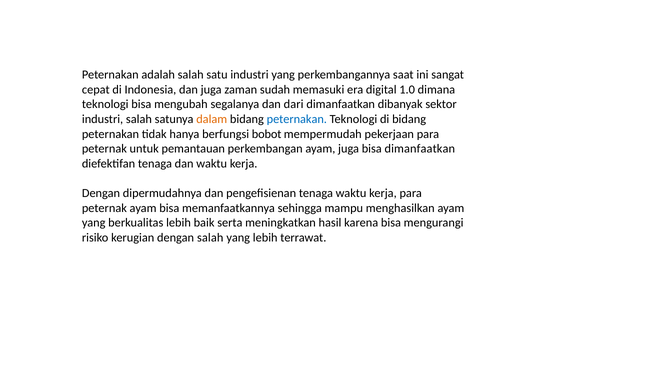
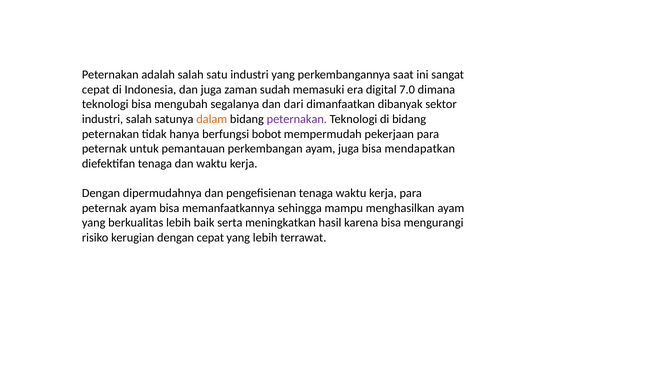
1.0: 1.0 -> 7.0
peternakan at (297, 119) colour: blue -> purple
bisa dimanfaatkan: dimanfaatkan -> mendapatkan
dengan salah: salah -> cepat
